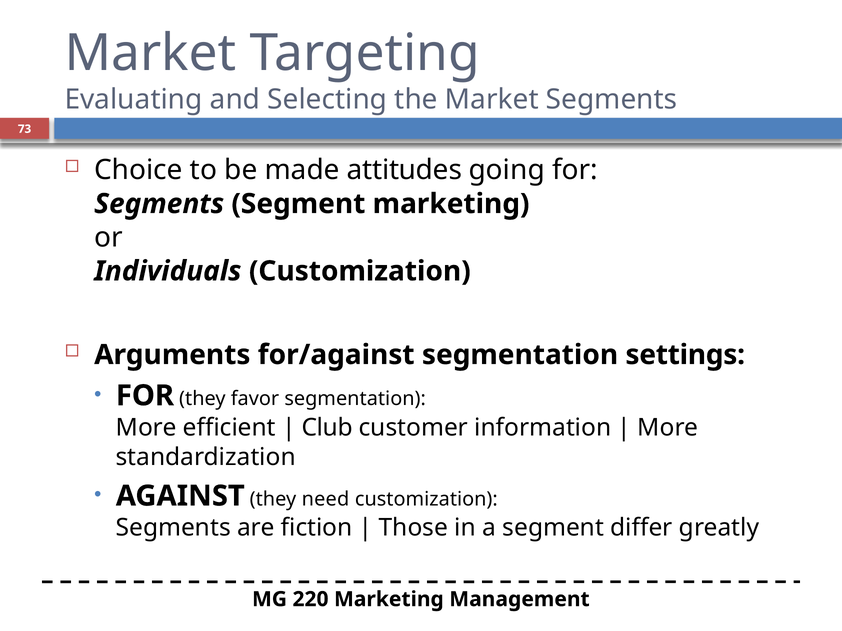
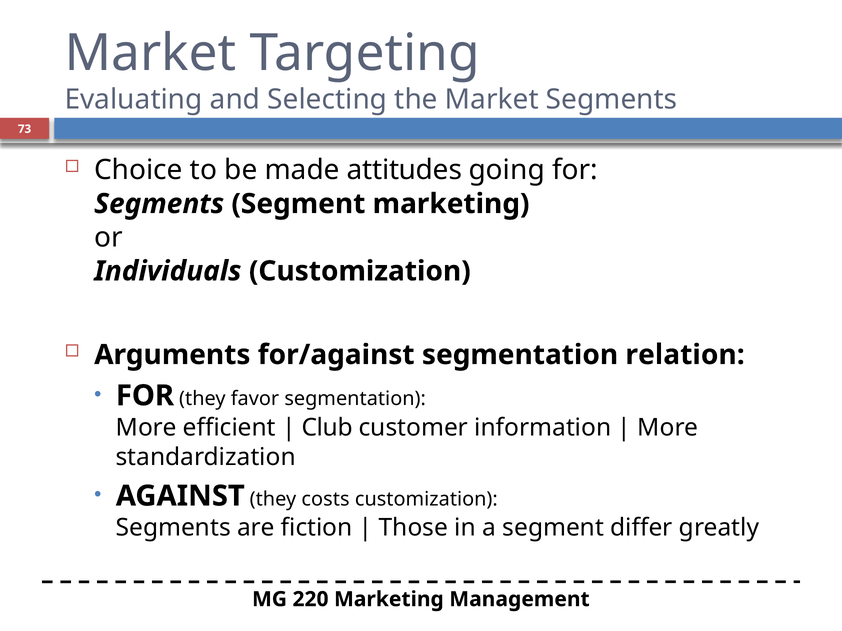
settings: settings -> relation
need: need -> costs
